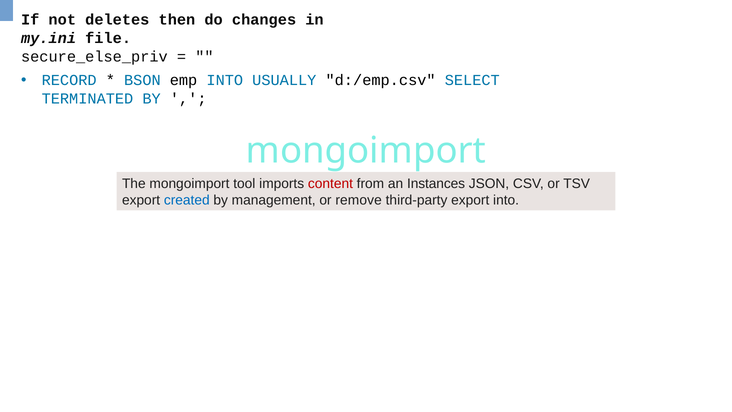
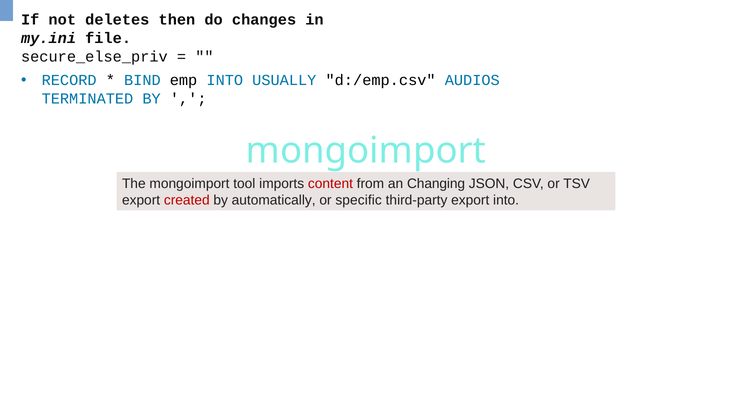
BSON: BSON -> BIND
SELECT: SELECT -> AUDIOS
Instances: Instances -> Changing
created colour: blue -> red
management: management -> automatically
remove: remove -> specific
